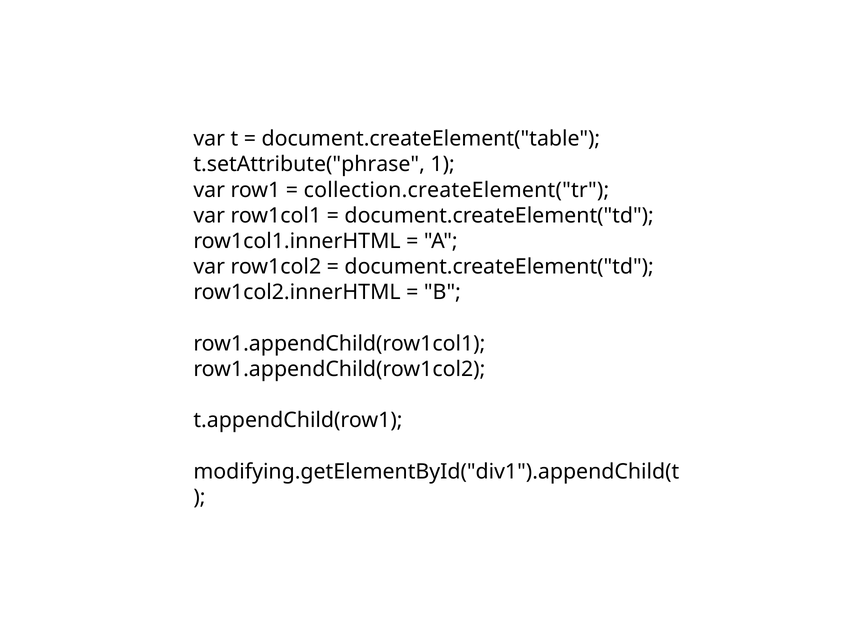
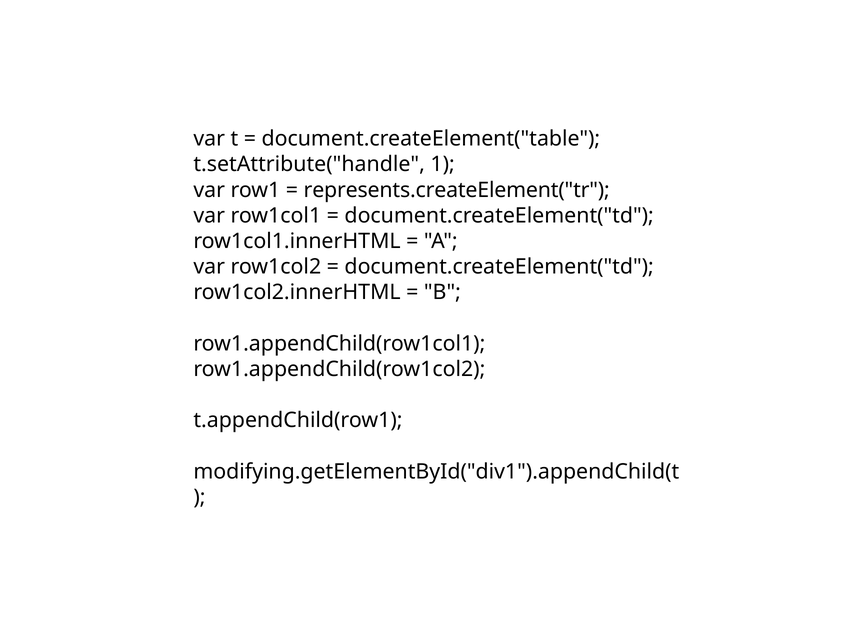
t.setAttribute("phrase: t.setAttribute("phrase -> t.setAttribute("handle
collection.createElement("tr: collection.createElement("tr -> represents.createElement("tr
